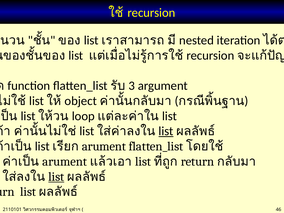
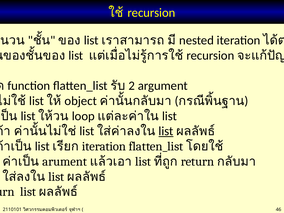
3: 3 -> 2
arument at (104, 146): arument -> iteration
list at (56, 177) underline: present -> none
